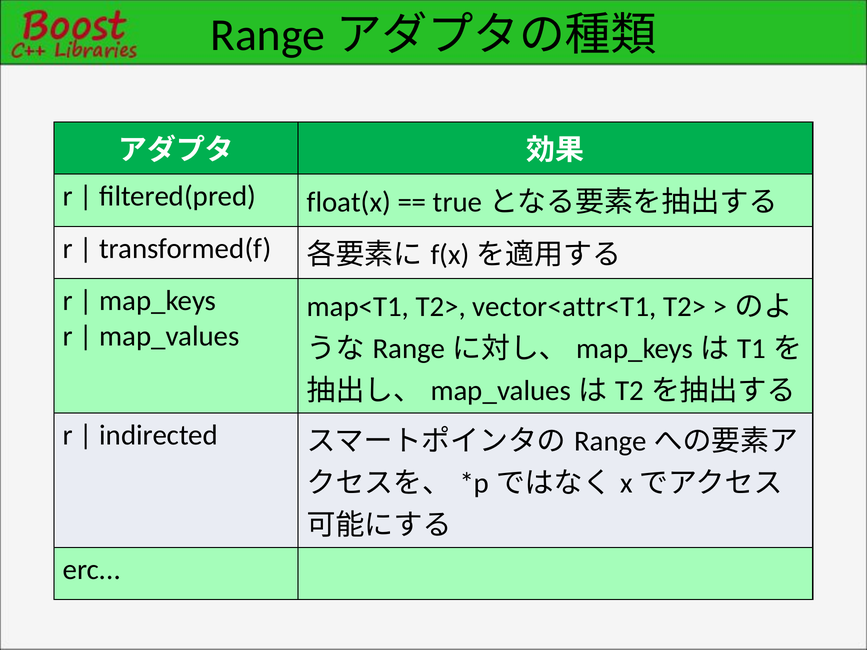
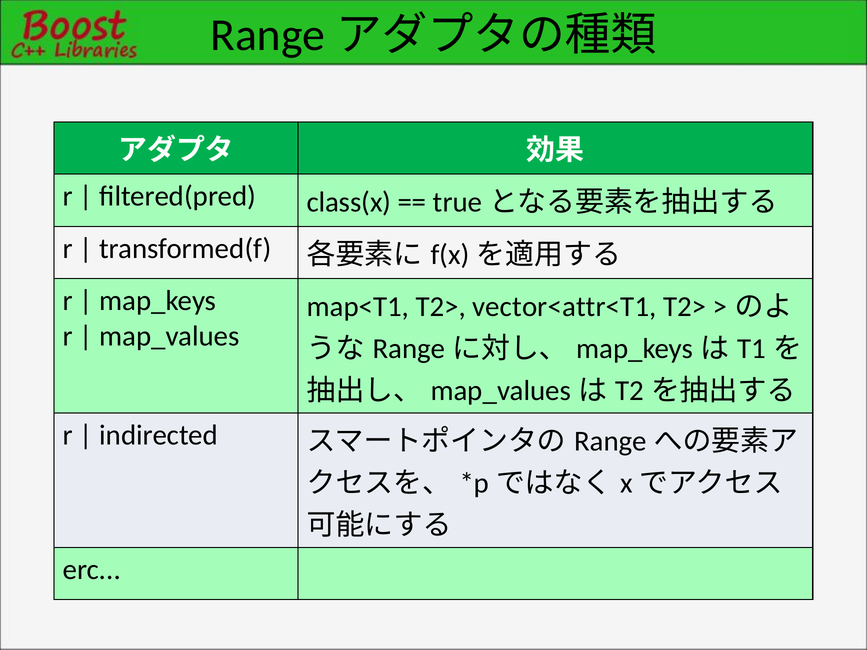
float(x: float(x -> class(x
